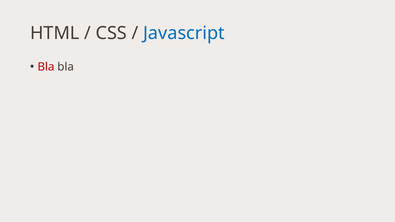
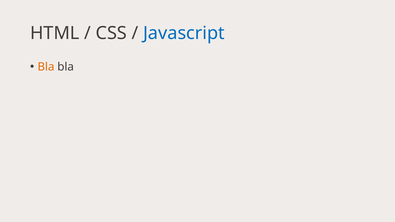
Bla at (46, 67) colour: red -> orange
